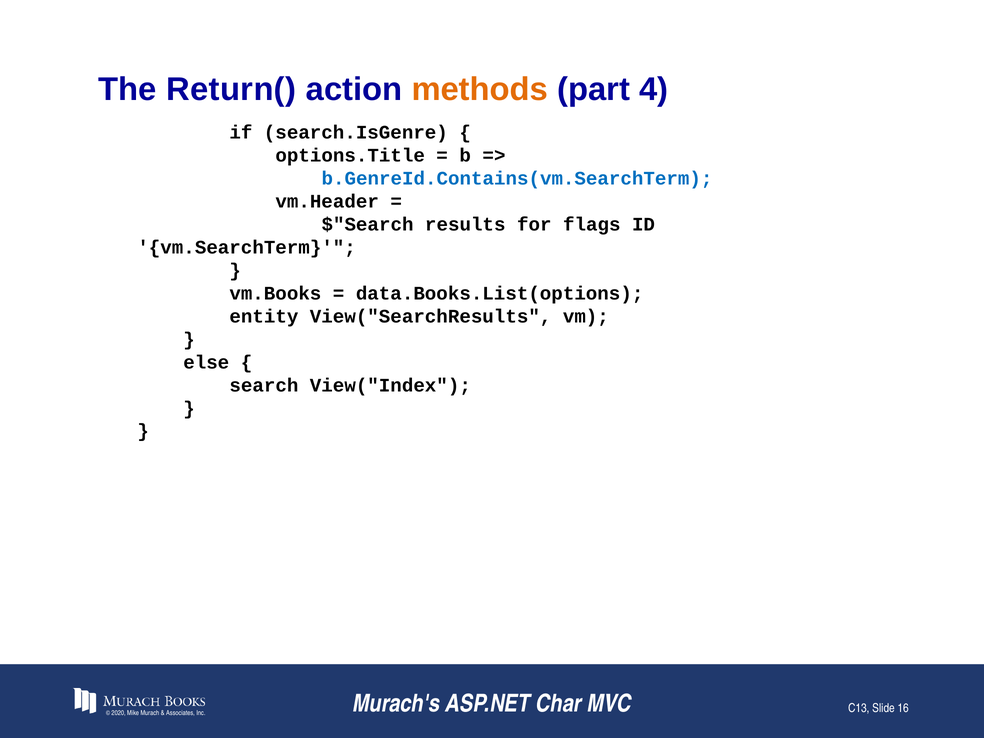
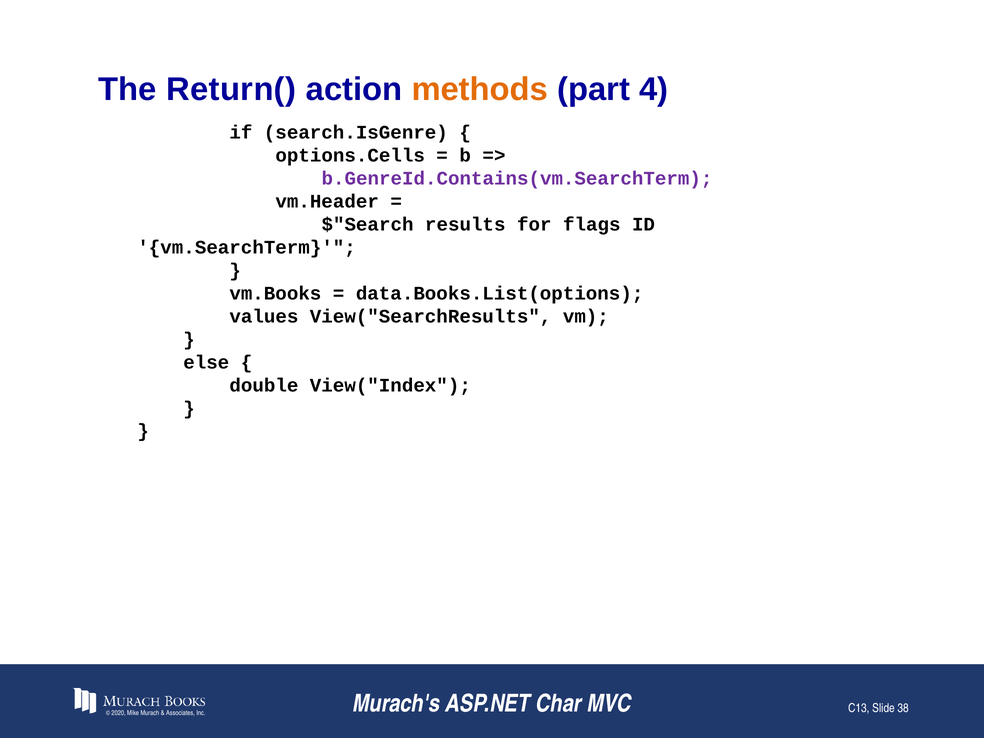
options.Title: options.Title -> options.Cells
b.GenreId.Contains(vm.SearchTerm colour: blue -> purple
entity: entity -> values
search: search -> double
16: 16 -> 38
